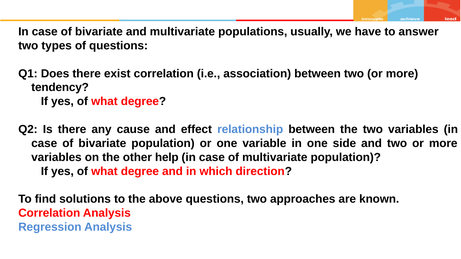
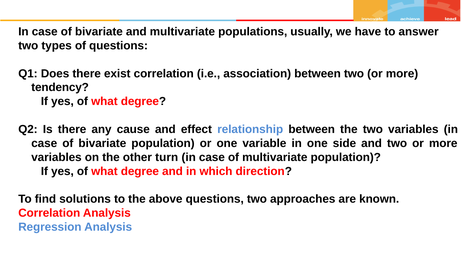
help: help -> turn
